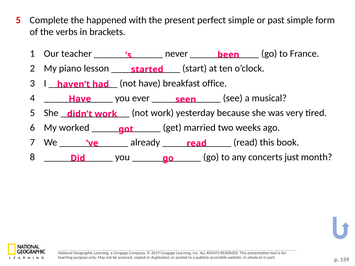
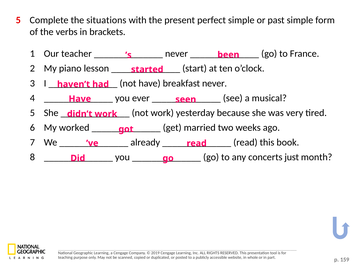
happened: happened -> situations
breakfast office: office -> never
